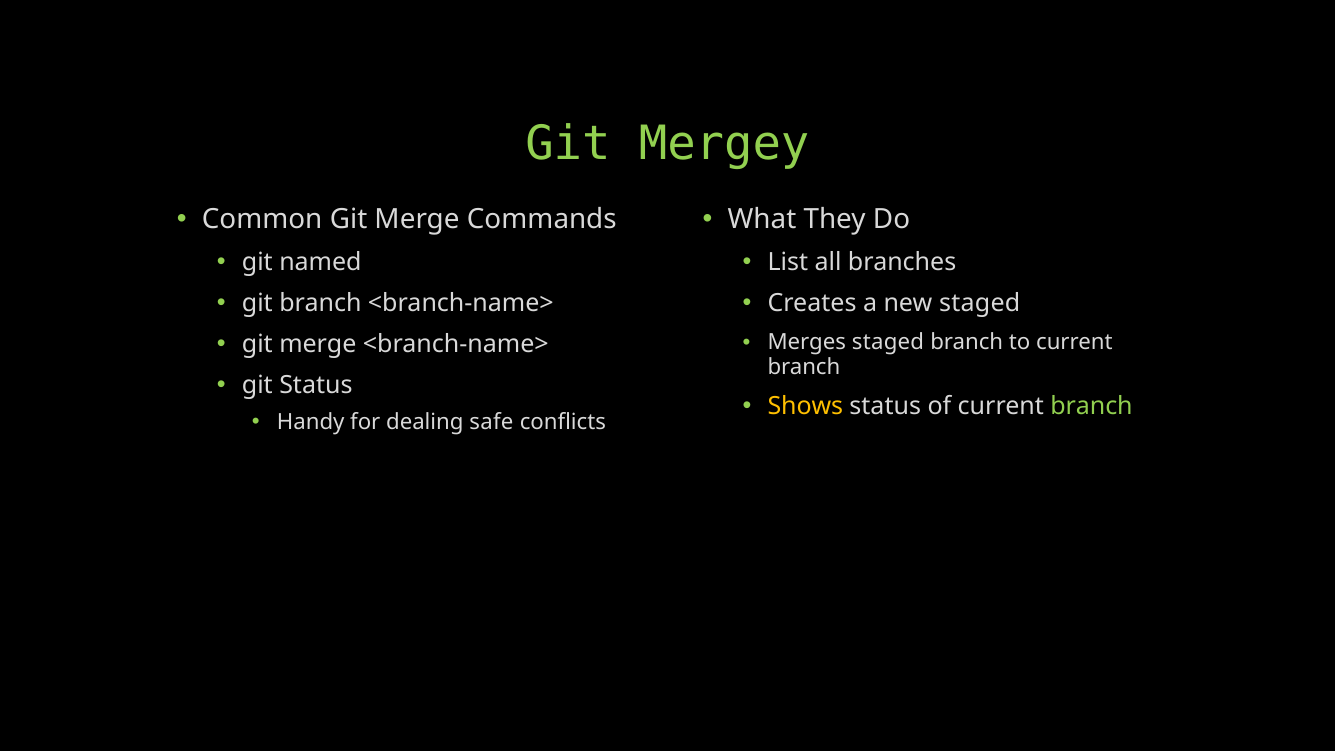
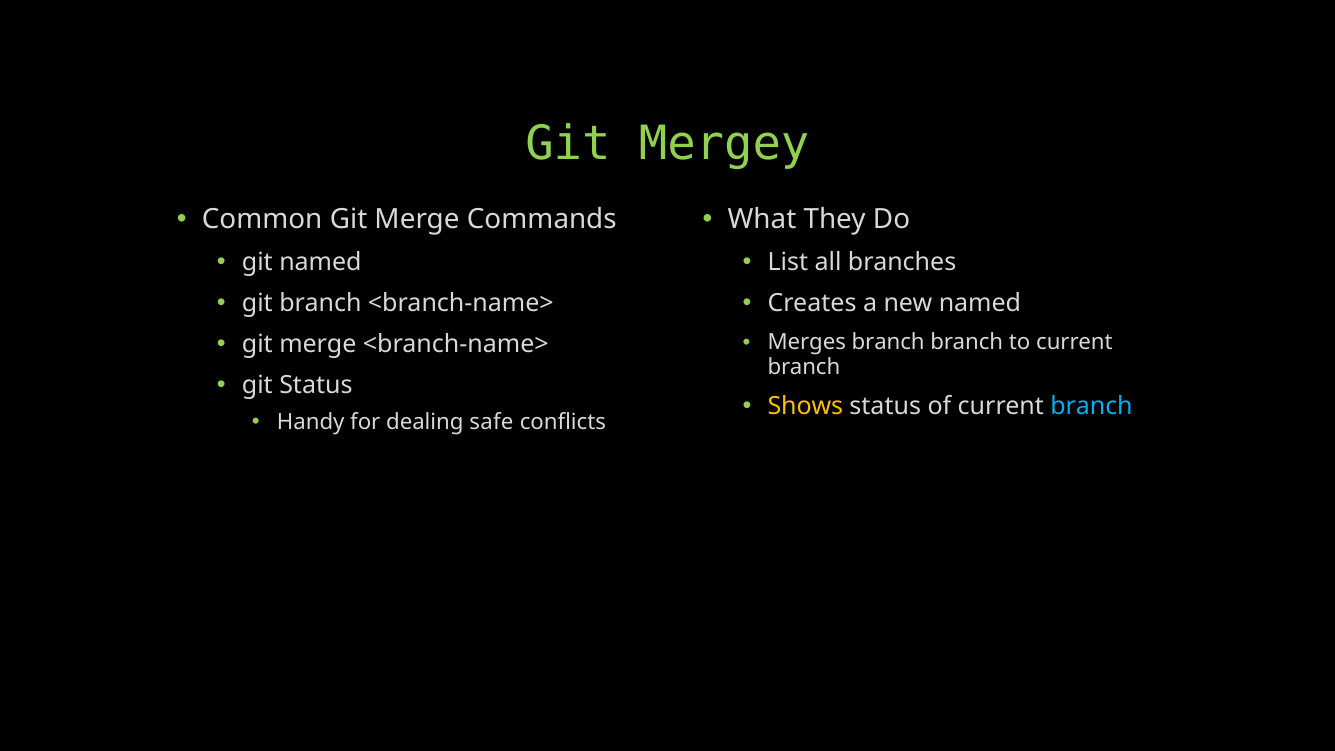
new staged: staged -> named
Merges staged: staged -> branch
branch at (1092, 406) colour: light green -> light blue
